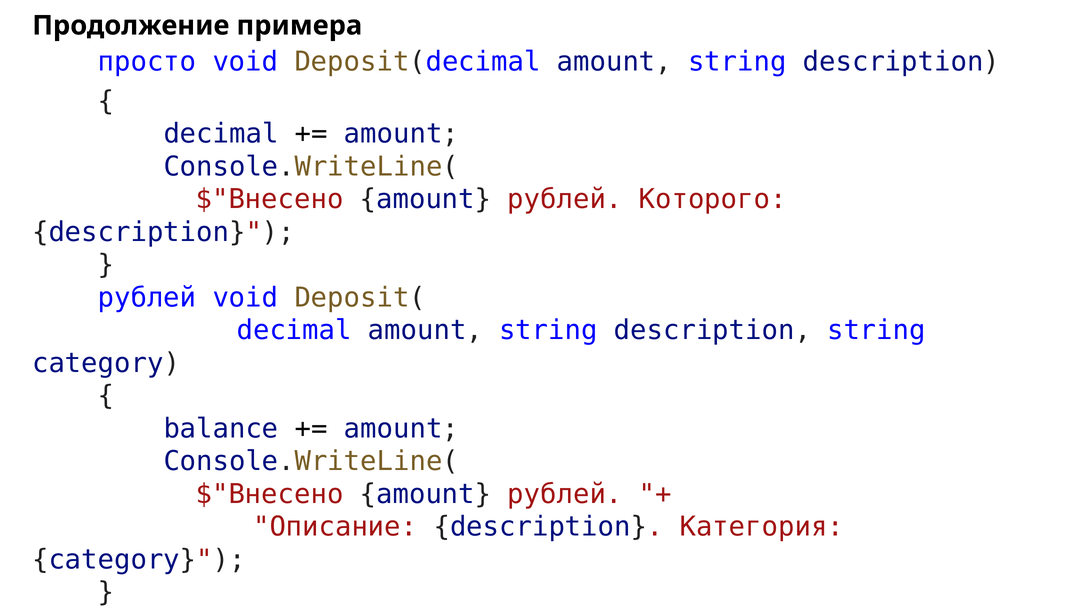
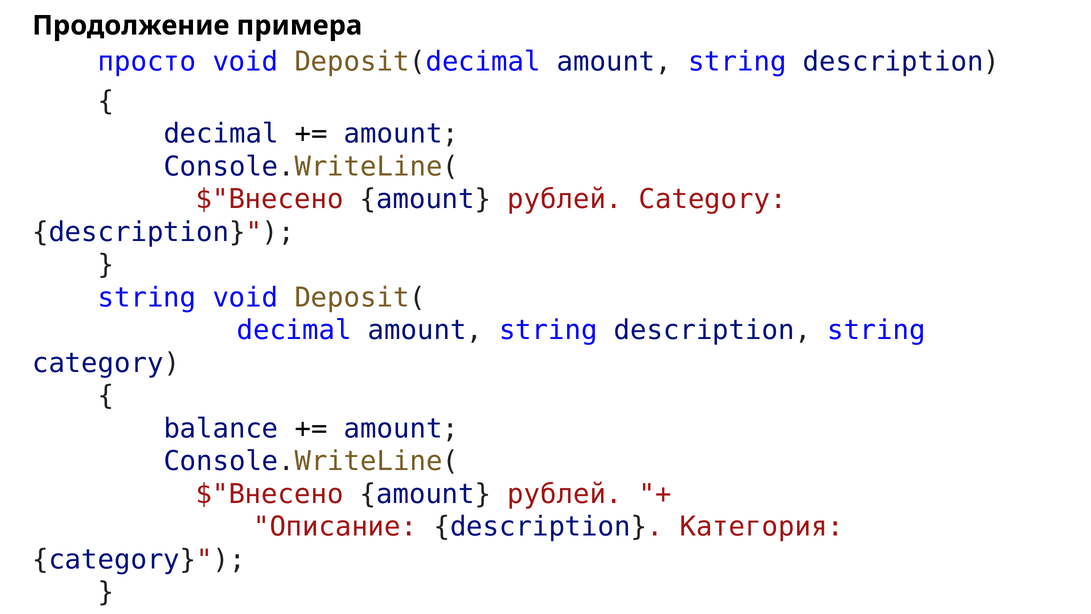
рублей Которого: Которого -> Category
рублей at (147, 297): рублей -> string
